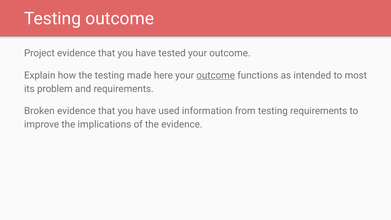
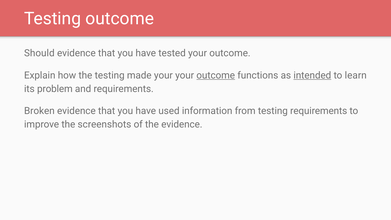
Project: Project -> Should
made here: here -> your
intended underline: none -> present
most: most -> learn
implications: implications -> screenshots
